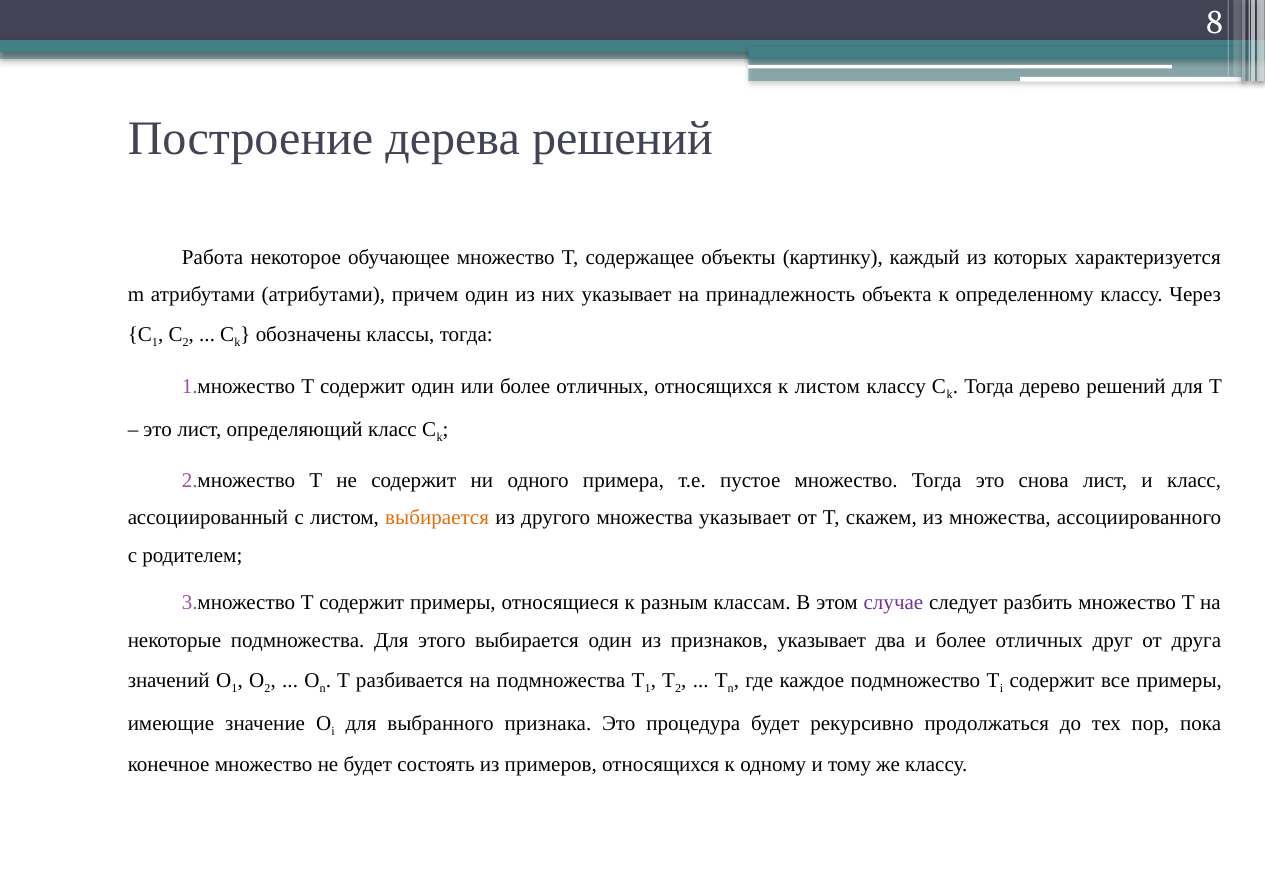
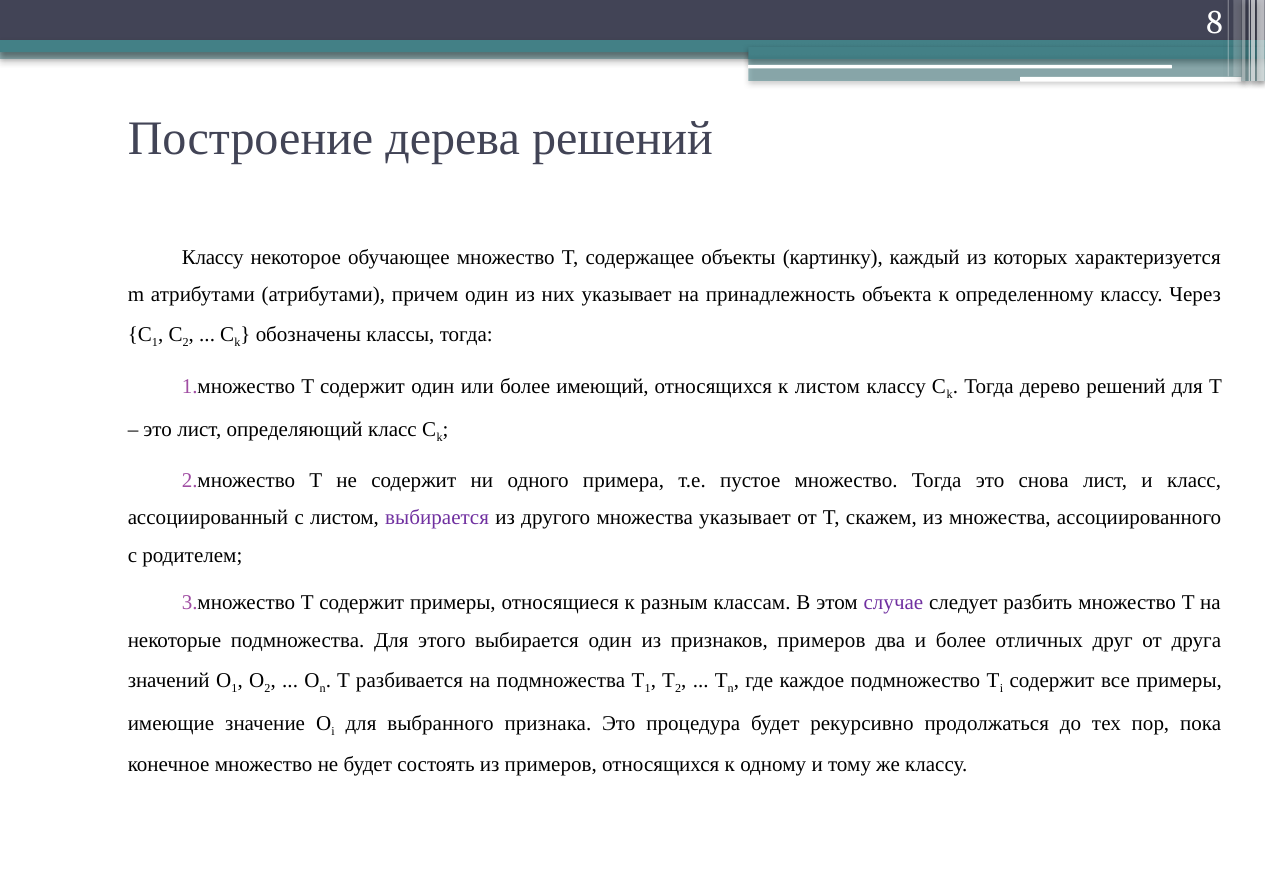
Работа at (213, 257): Работа -> Классу
или более отличных: отличных -> имеющий
выбирается at (437, 518) colour: orange -> purple
признаков указывает: указывает -> примеров
